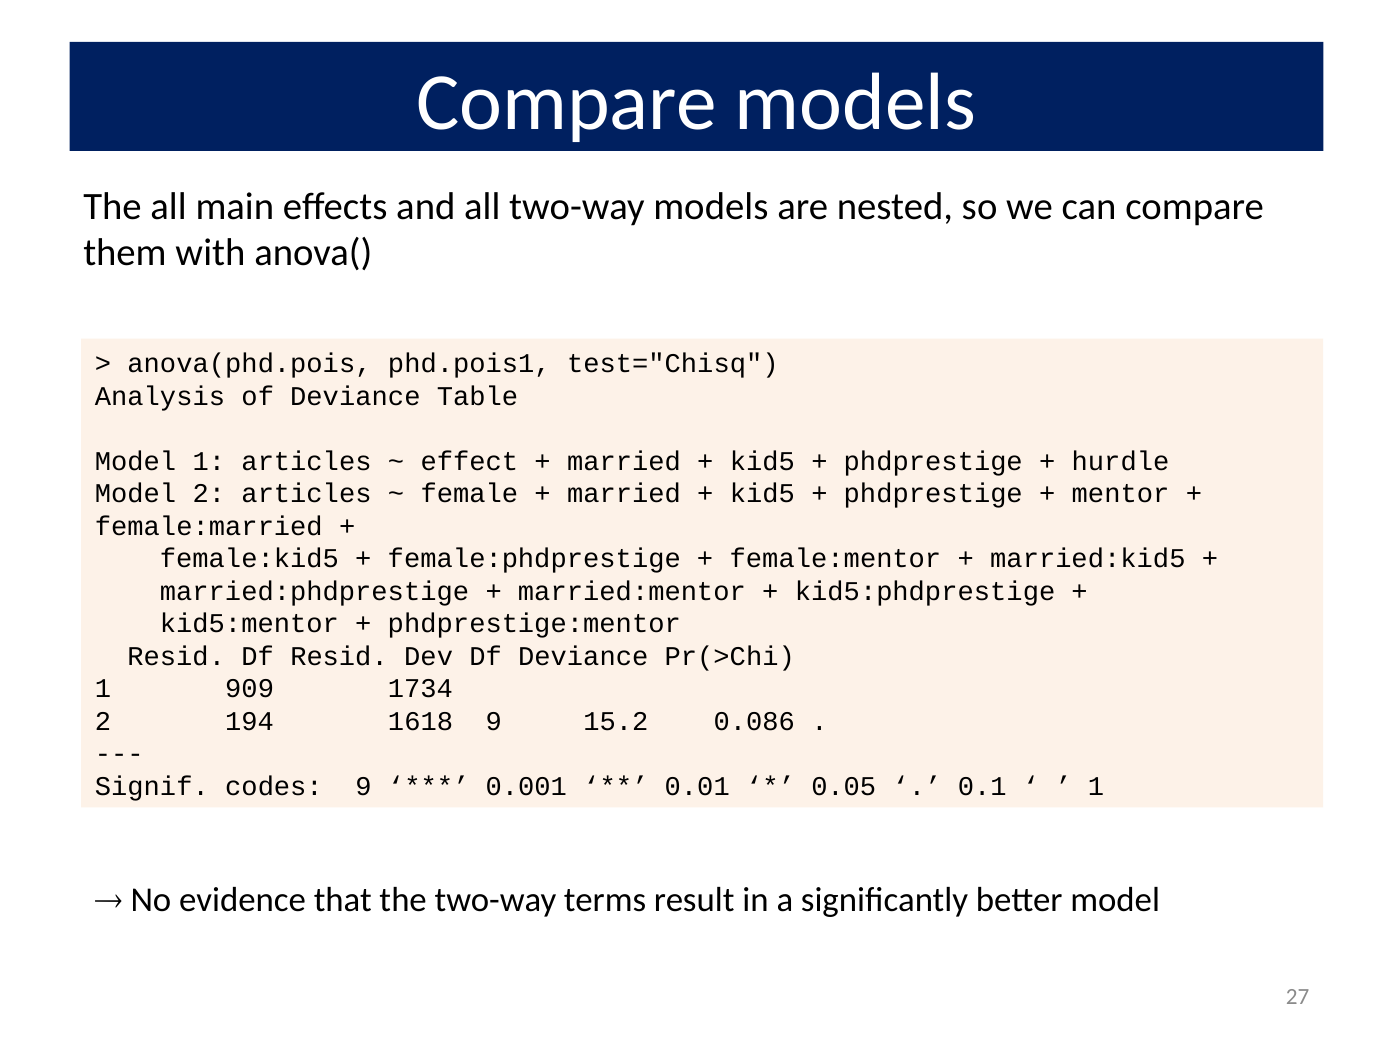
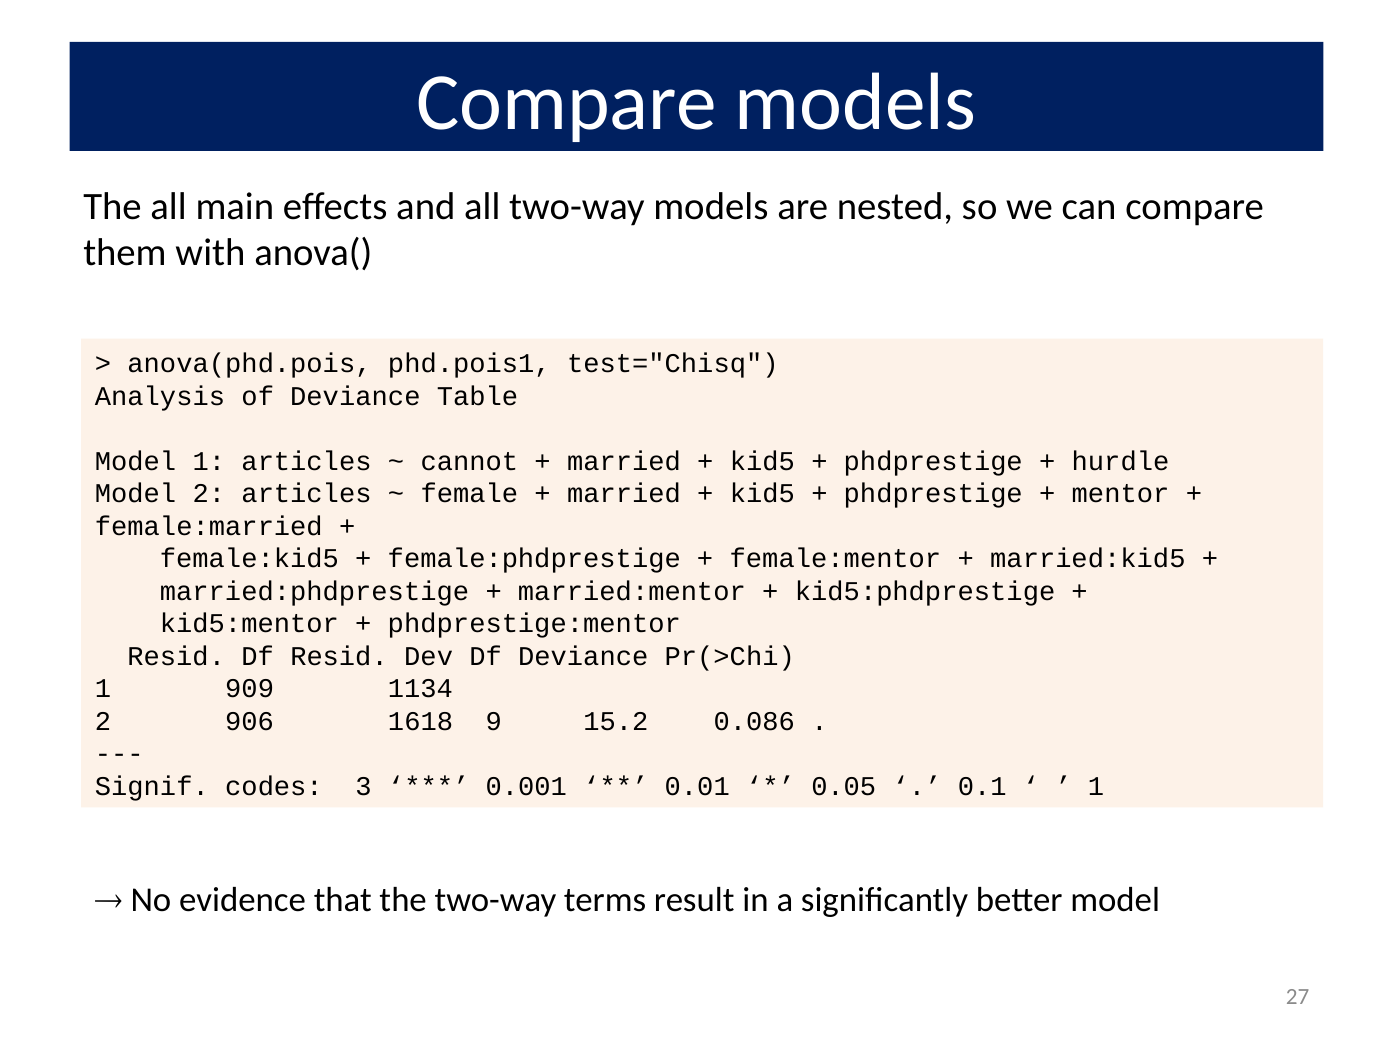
effect: effect -> cannot
1734: 1734 -> 1134
194: 194 -> 906
codes 9: 9 -> 3
